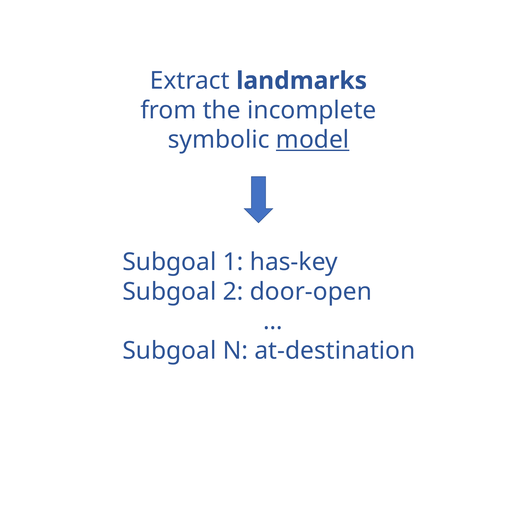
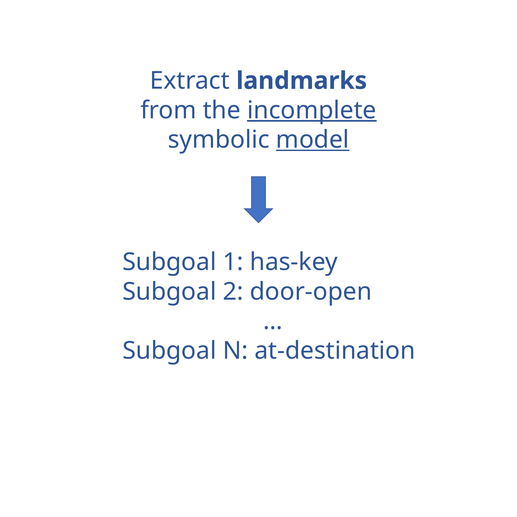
incomplete underline: none -> present
